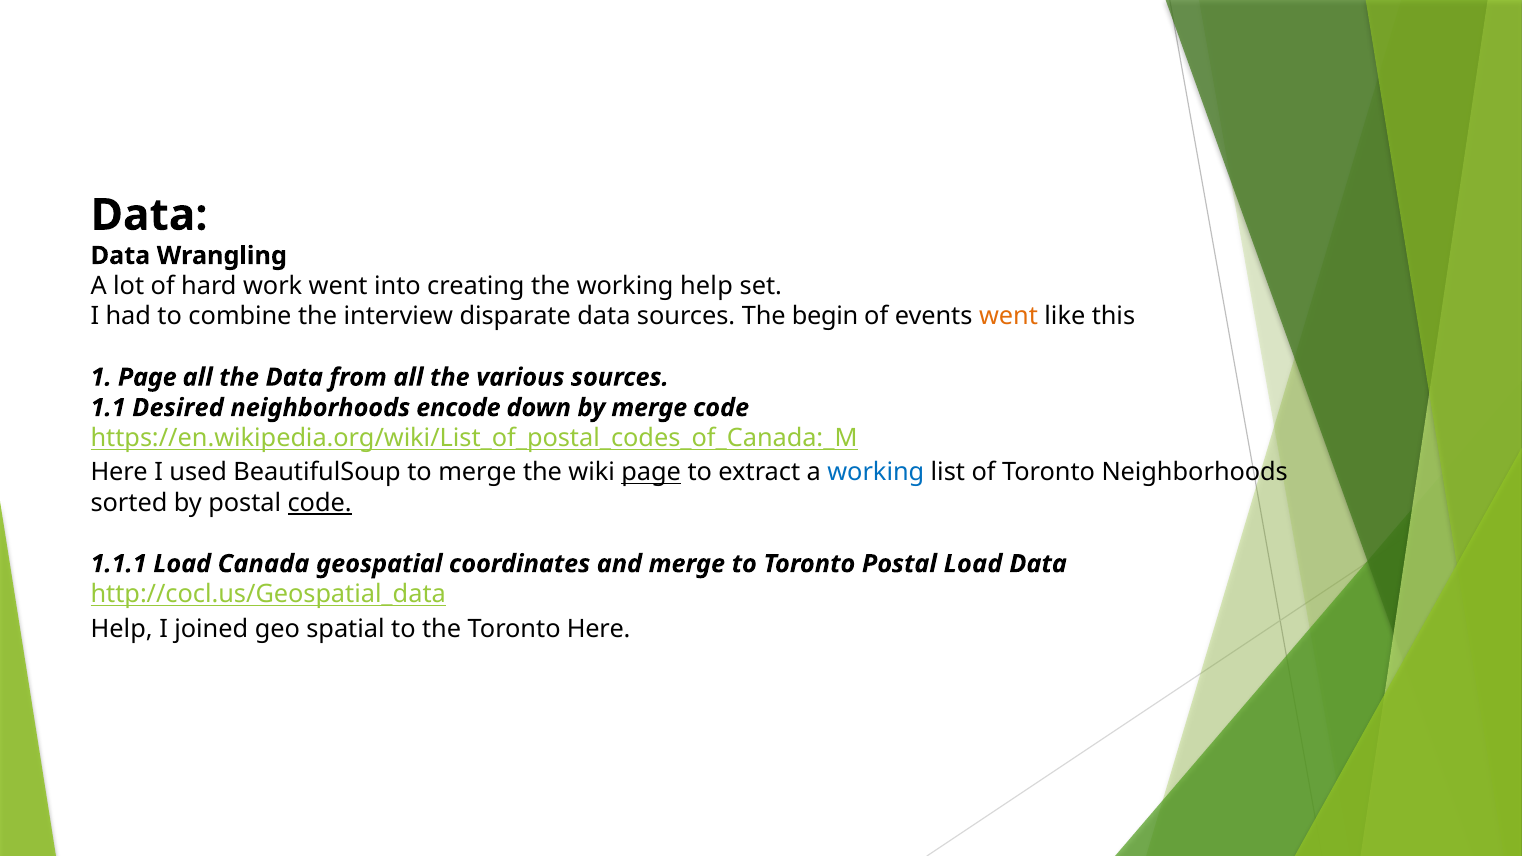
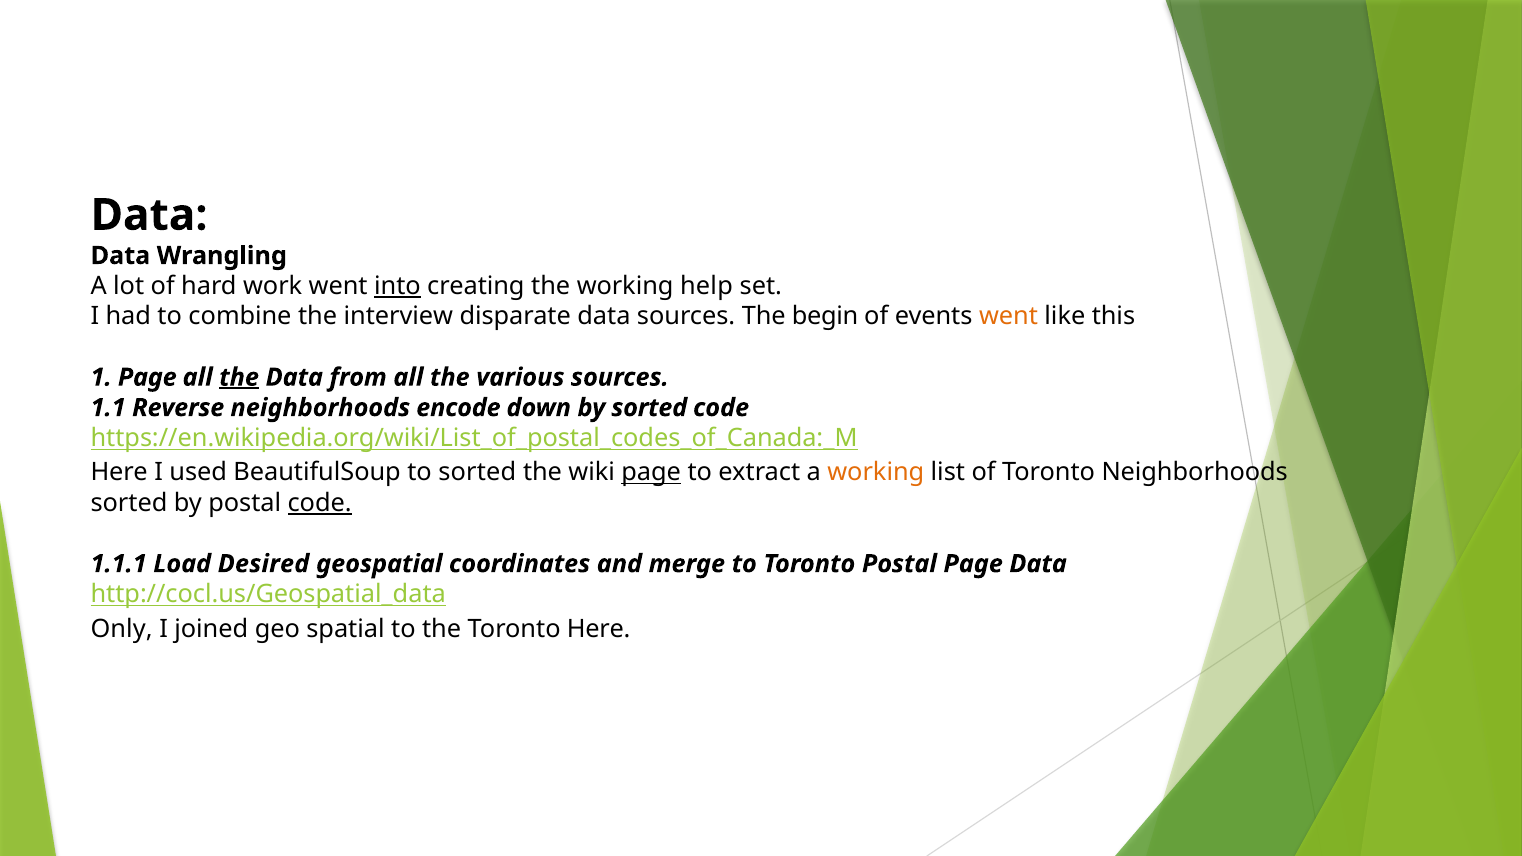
into underline: none -> present
the at (239, 377) underline: none -> present
Desired: Desired -> Reverse
by merge: merge -> sorted
to merge: merge -> sorted
working at (876, 473) colour: blue -> orange
Canada: Canada -> Desired
Postal Load: Load -> Page
Help at (122, 629): Help -> Only
